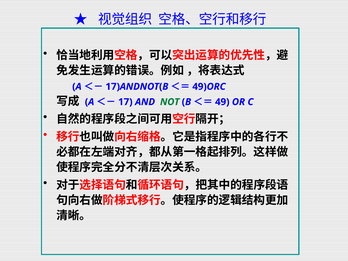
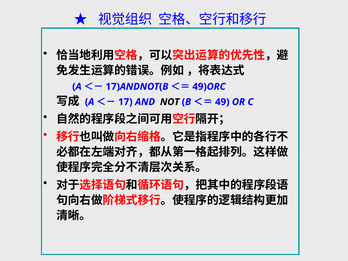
NOT colour: green -> black
